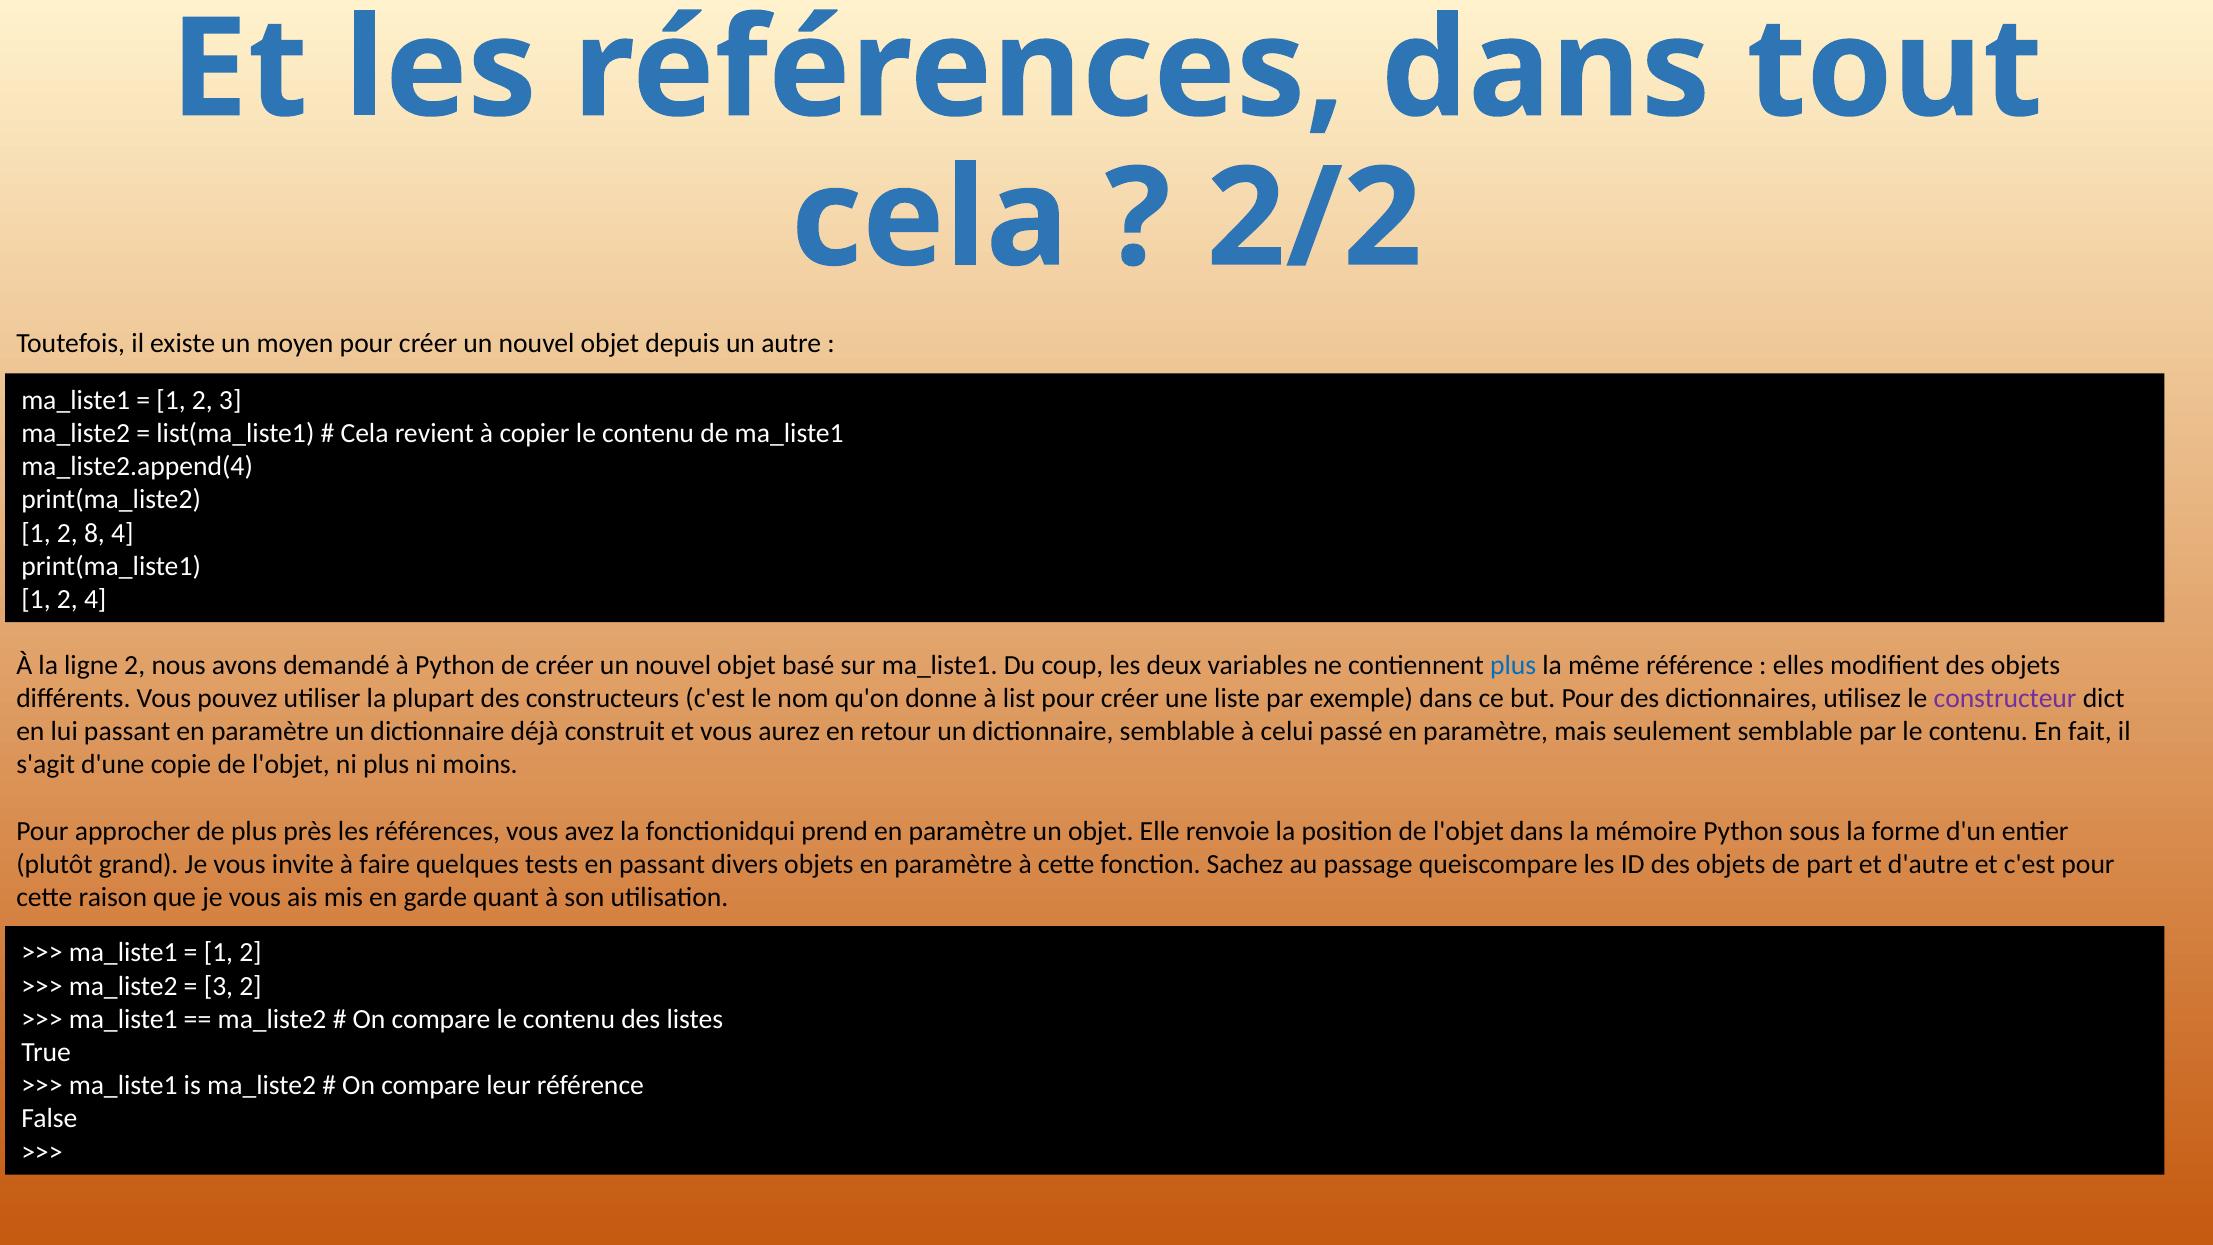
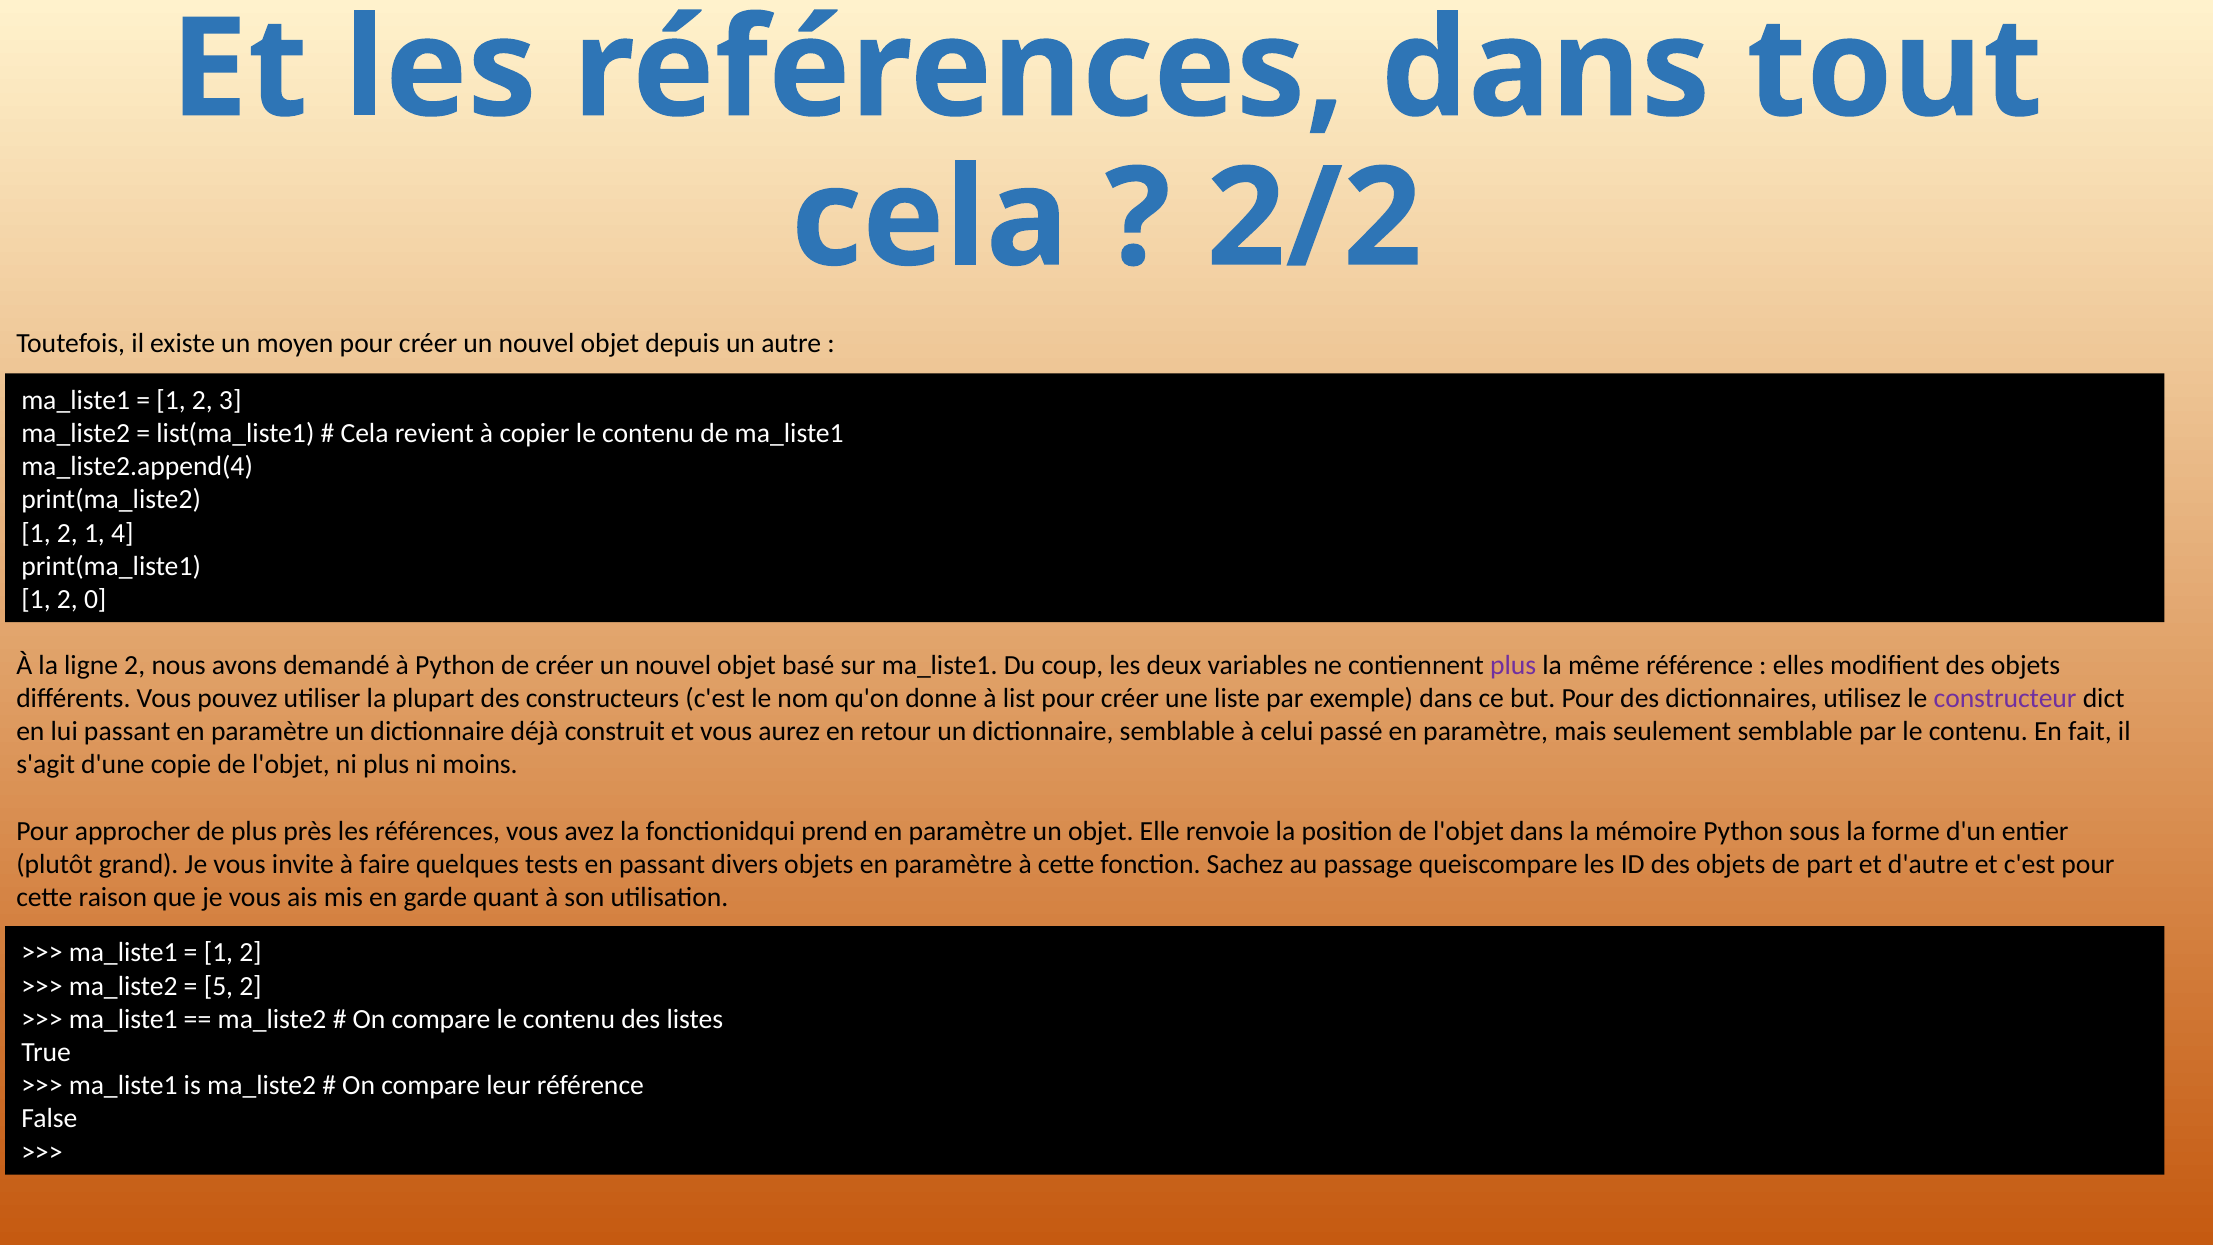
2 8: 8 -> 1
2 4: 4 -> 0
plus at (1513, 665) colour: blue -> purple
3 at (218, 986): 3 -> 5
